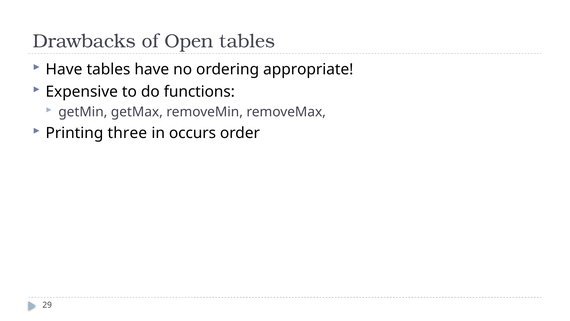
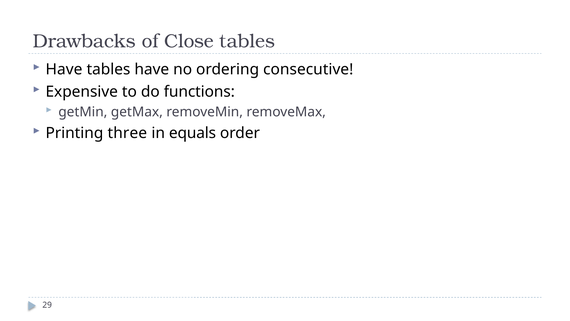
Open: Open -> Close
appropriate: appropriate -> consecutive
occurs: occurs -> equals
